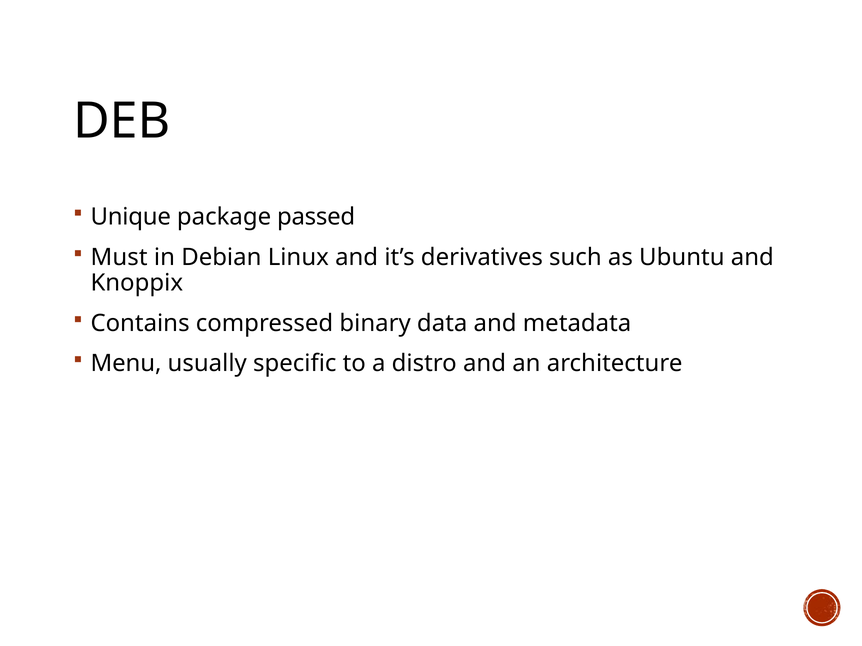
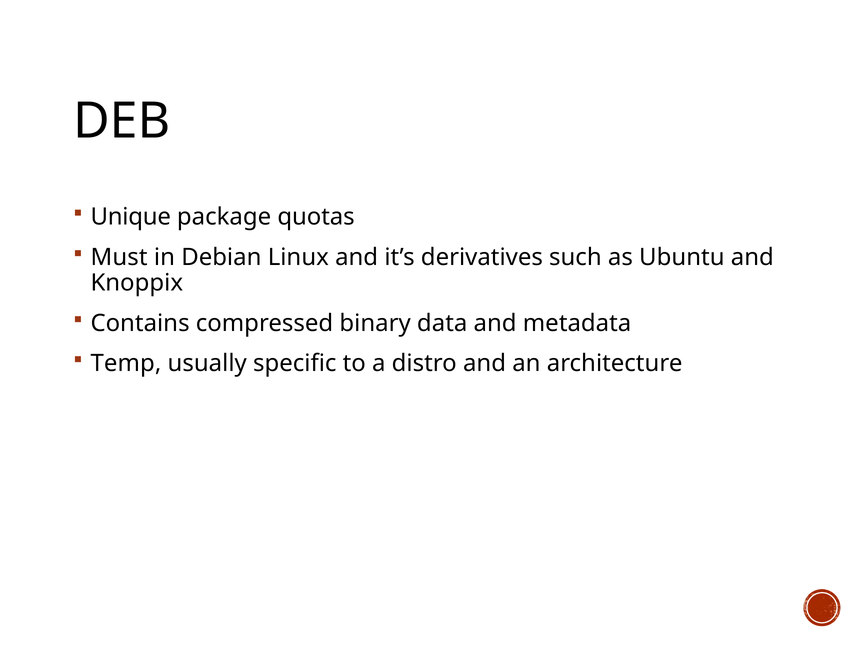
passed: passed -> quotas
Menu: Menu -> Temp
